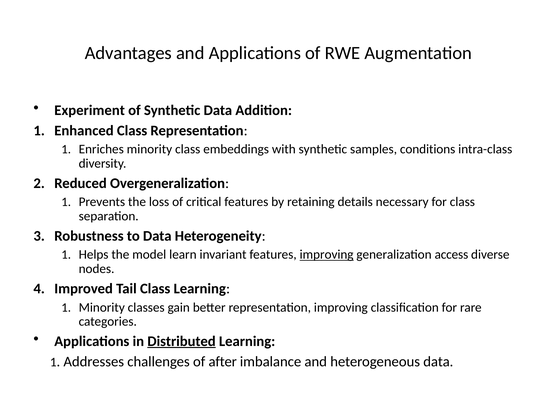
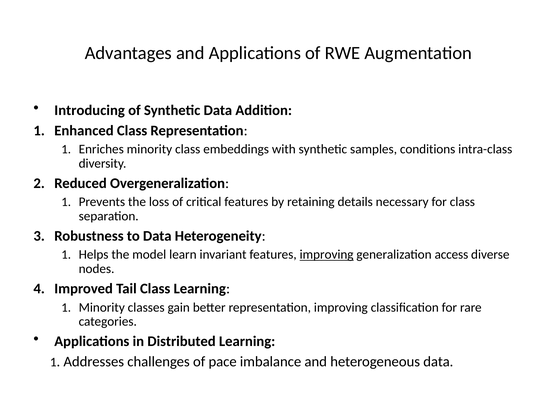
Experiment: Experiment -> Introducing
Distributed underline: present -> none
after: after -> pace
